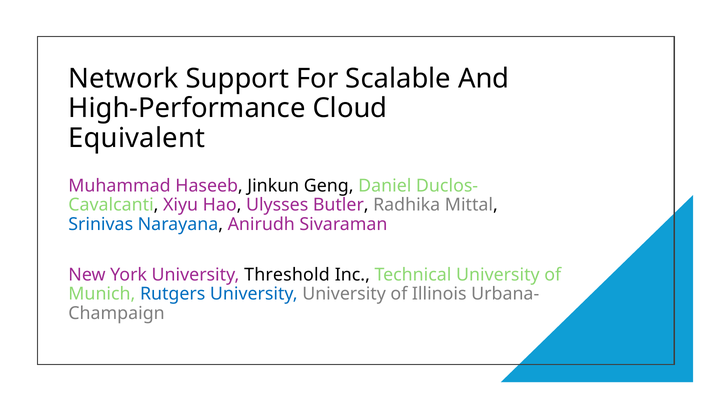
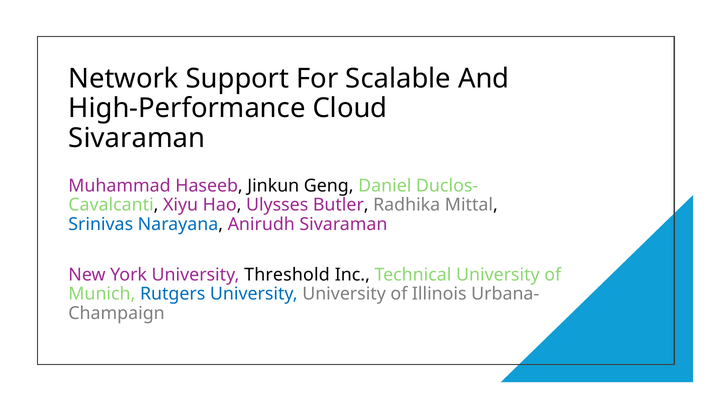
Equivalent at (137, 138): Equivalent -> Sivaraman
